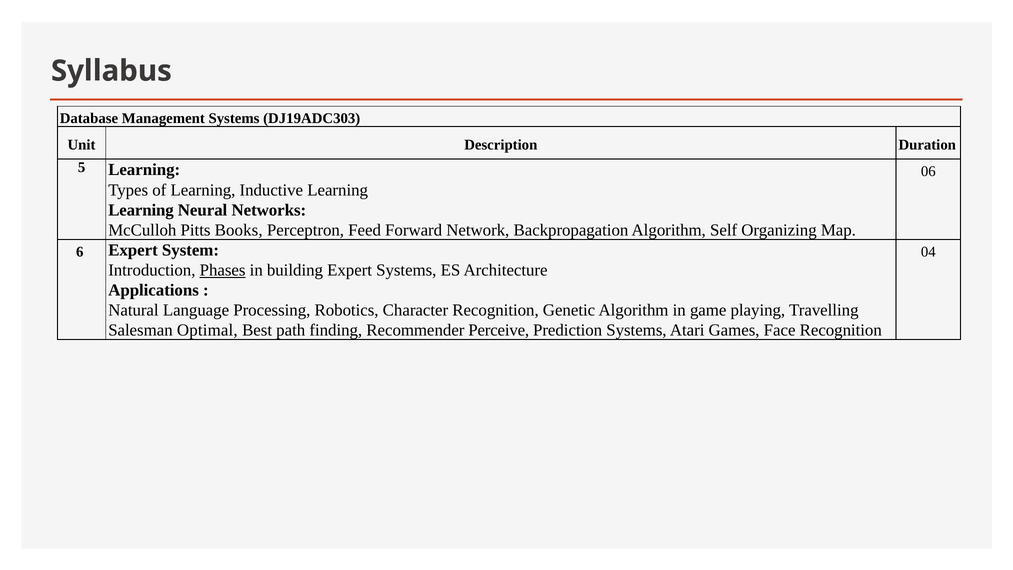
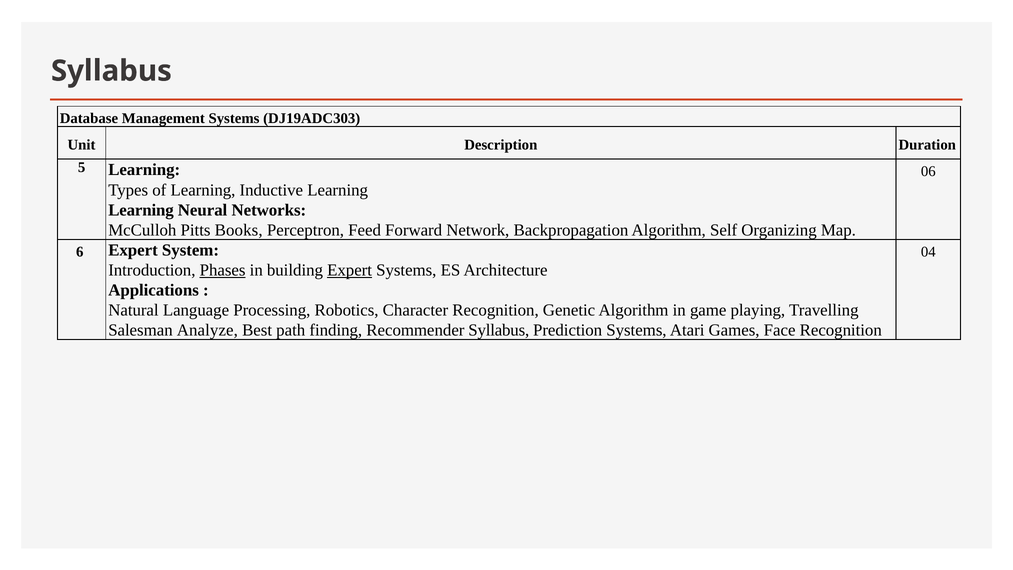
Expert at (350, 270) underline: none -> present
Optimal: Optimal -> Analyze
Recommender Perceive: Perceive -> Syllabus
